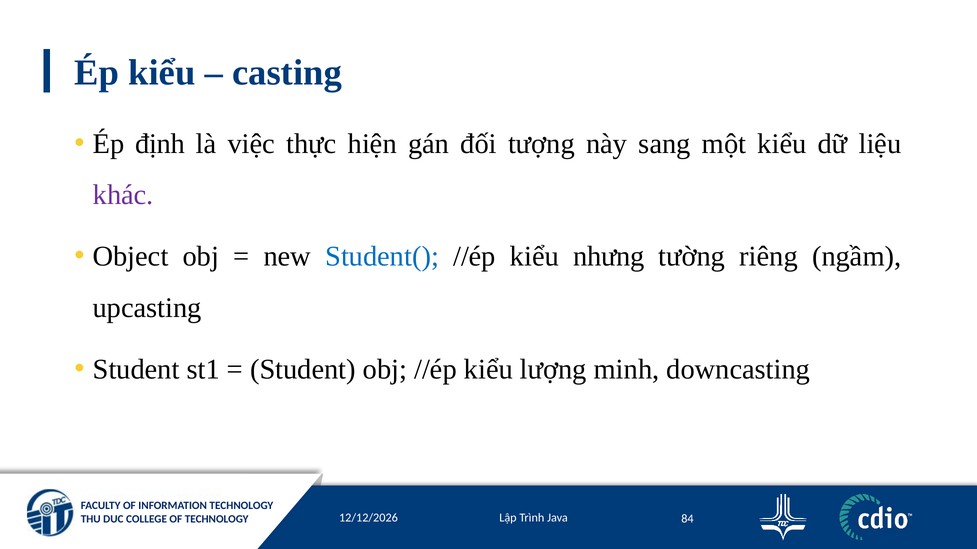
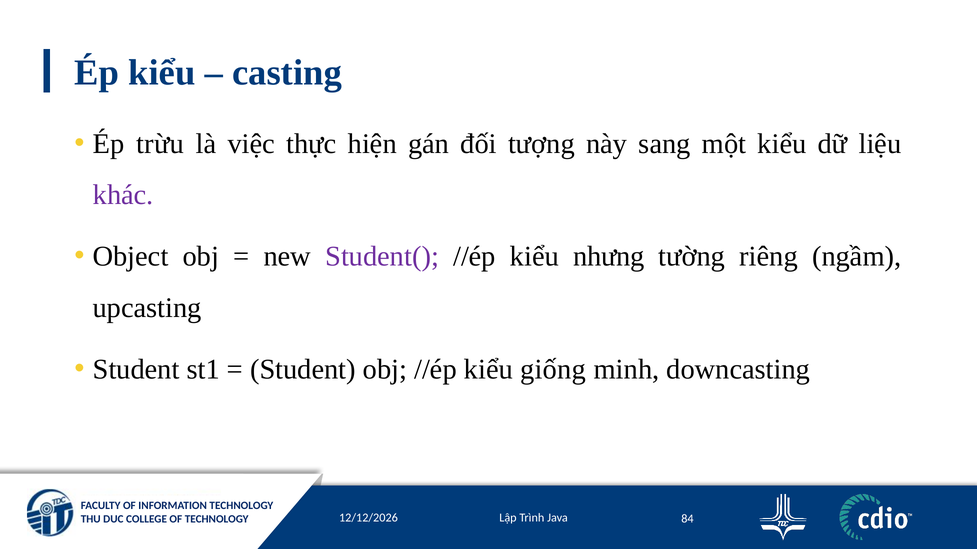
định: định -> trừu
Student( colour: blue -> purple
lượng: lượng -> giống
